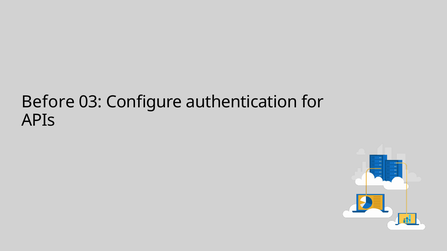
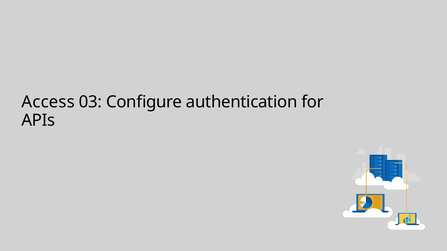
Before: Before -> Access
